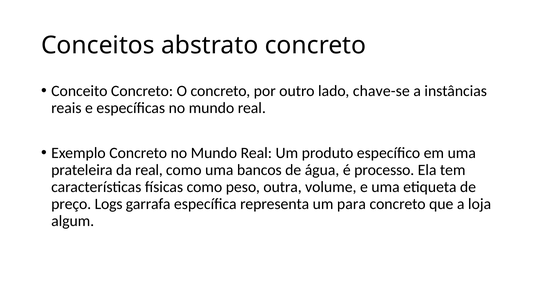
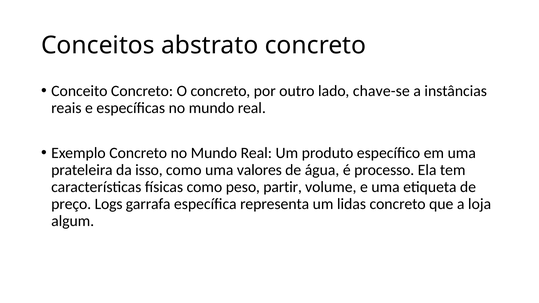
da real: real -> isso
bancos: bancos -> valores
outra: outra -> partir
para: para -> lidas
